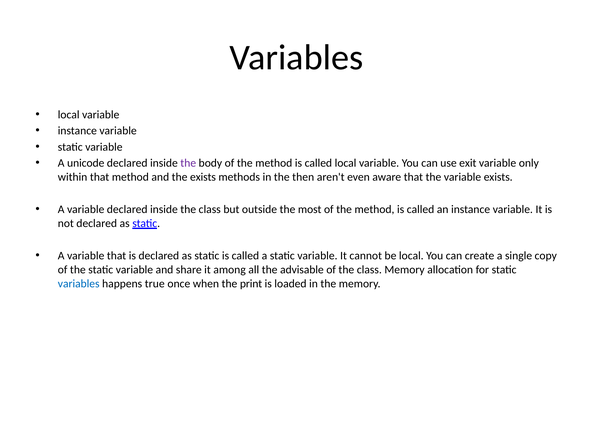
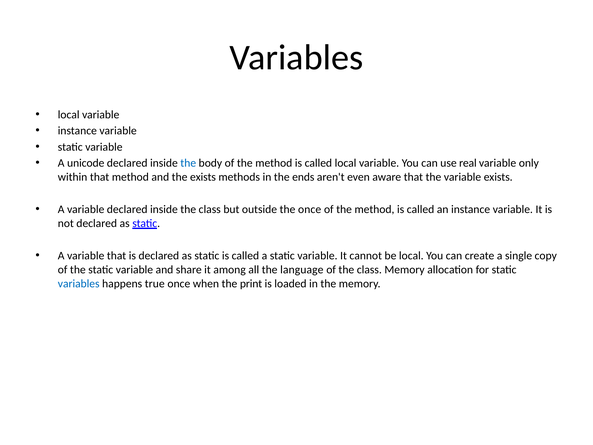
the at (188, 163) colour: purple -> blue
exit: exit -> real
then: then -> ends
the most: most -> once
advisable: advisable -> language
